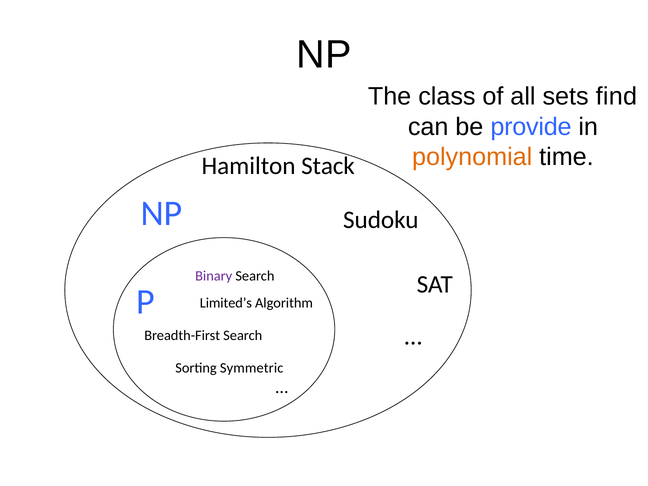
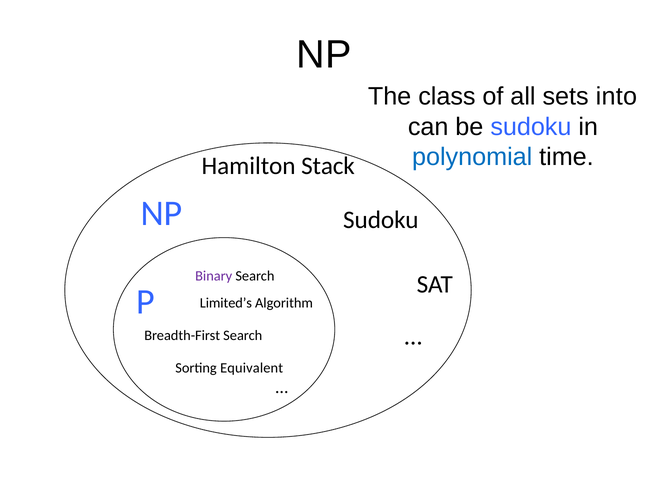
find: find -> into
be provide: provide -> sudoku
polynomial colour: orange -> blue
Symmetric: Symmetric -> Equivalent
